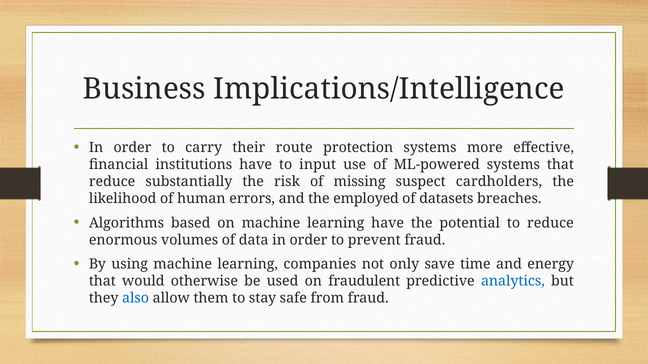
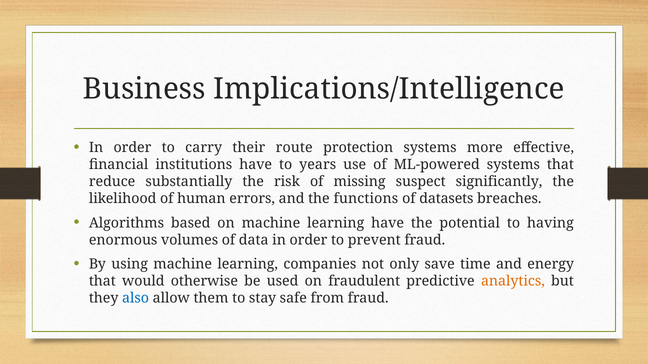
input: input -> years
cardholders: cardholders -> significantly
employed: employed -> functions
to reduce: reduce -> having
analytics colour: blue -> orange
